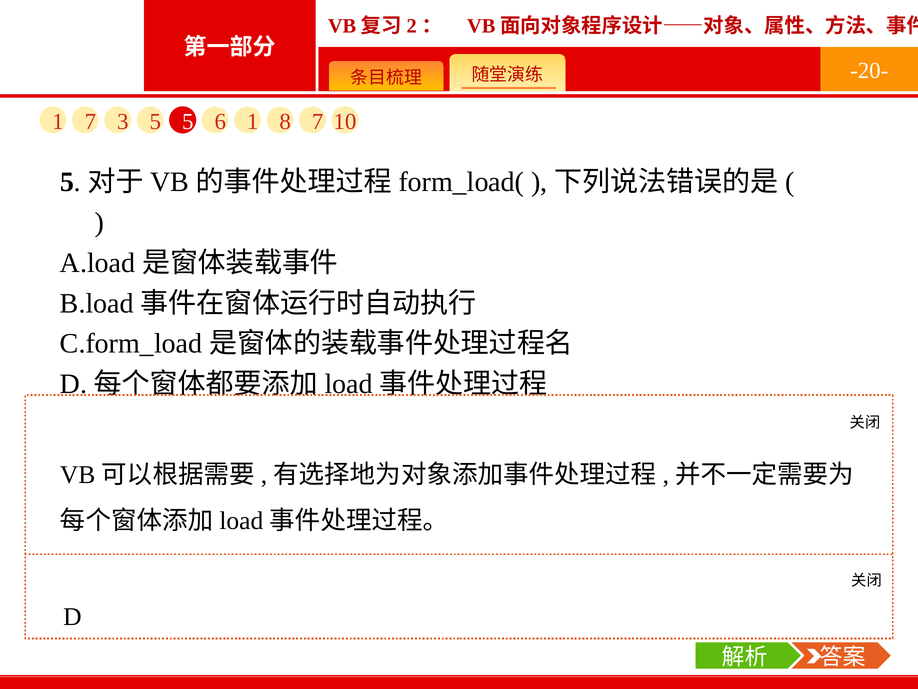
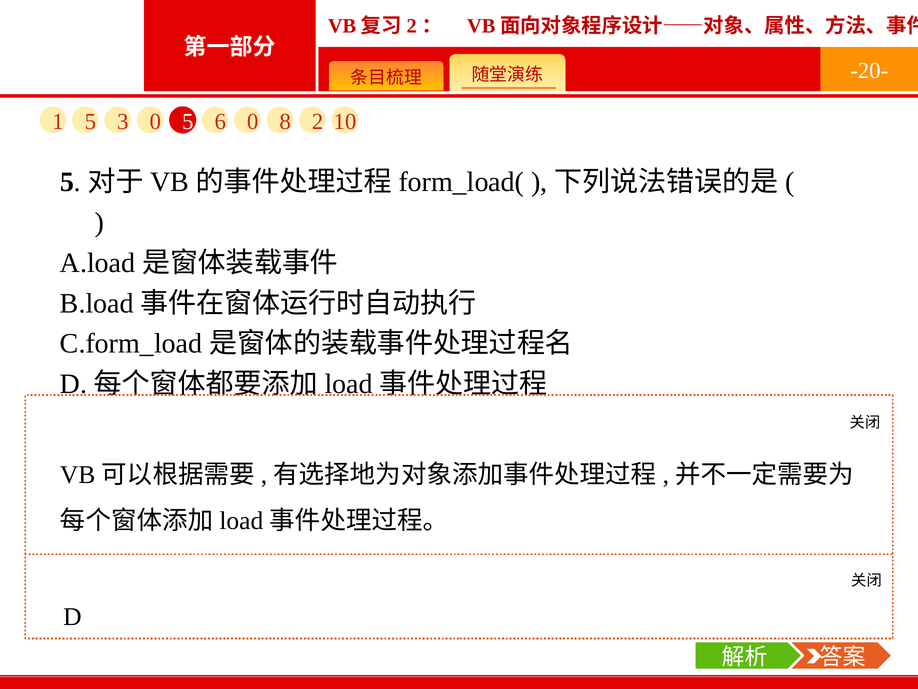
1 7: 7 -> 5
3 5: 5 -> 0
6 1: 1 -> 0
8 7: 7 -> 2
